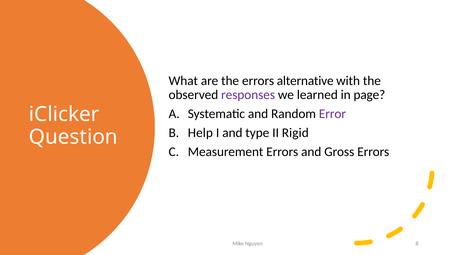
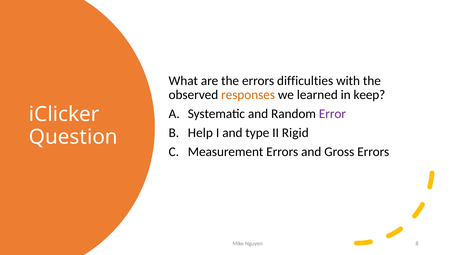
alternative: alternative -> difficulties
responses colour: purple -> orange
page: page -> keep
